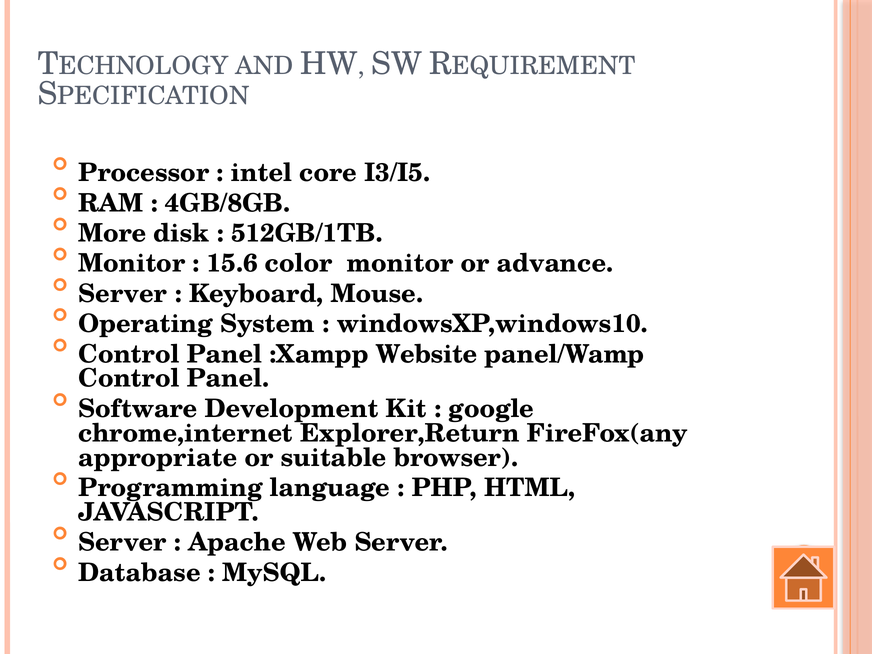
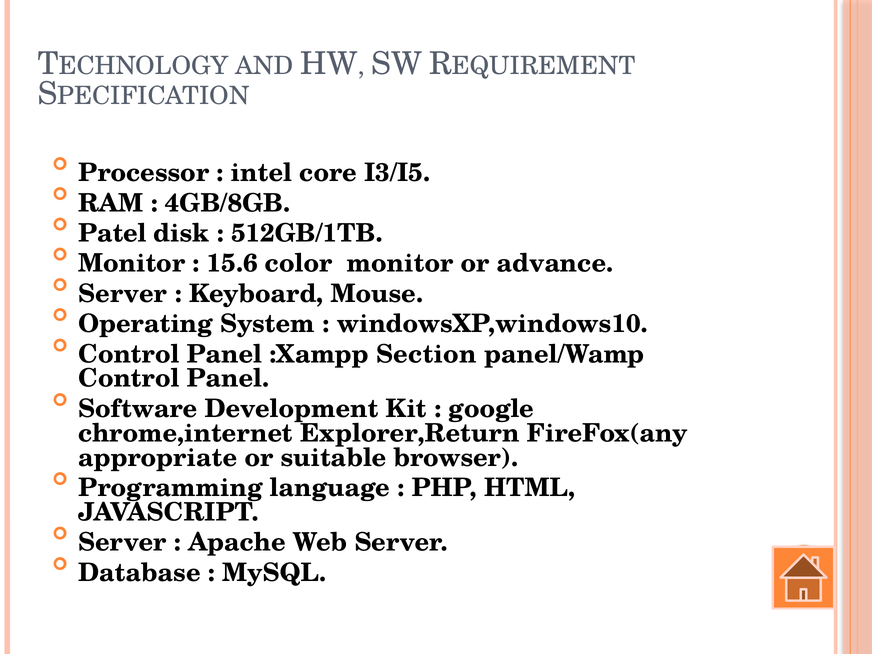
More: More -> Patel
Website: Website -> Section
